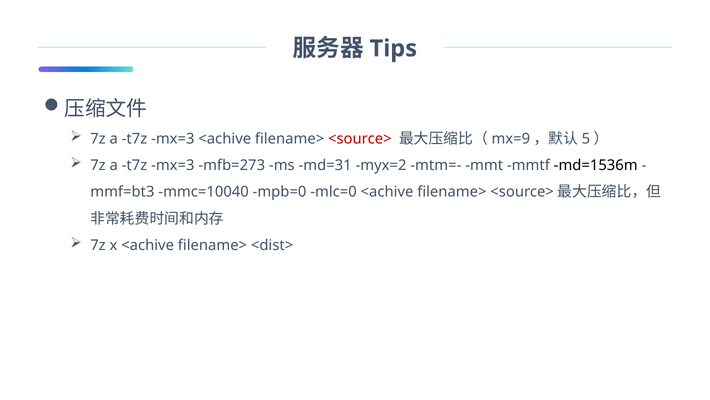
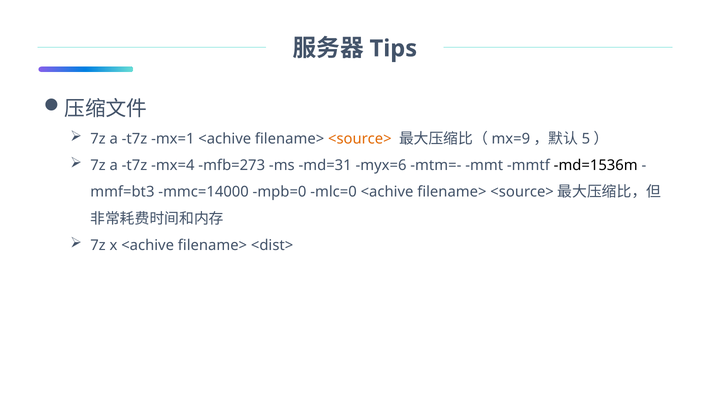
mx=3 at (173, 138): mx=3 -> mx=1
<source> at (360, 138) colour: red -> orange
mx=3 at (173, 165): mx=3 -> mx=4
myx=2: myx=2 -> myx=6
mmc=10040: mmc=10040 -> mmc=14000
